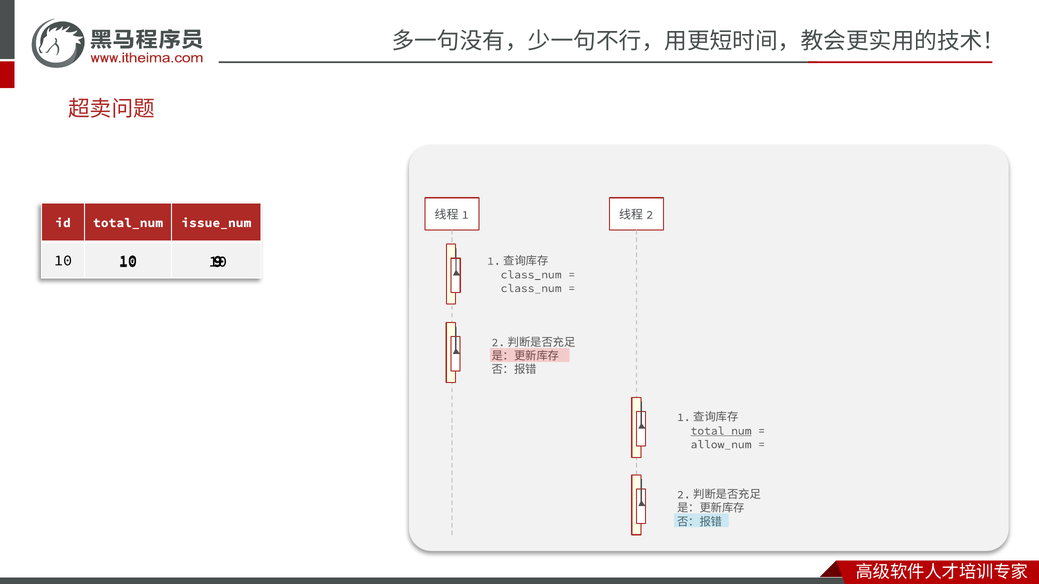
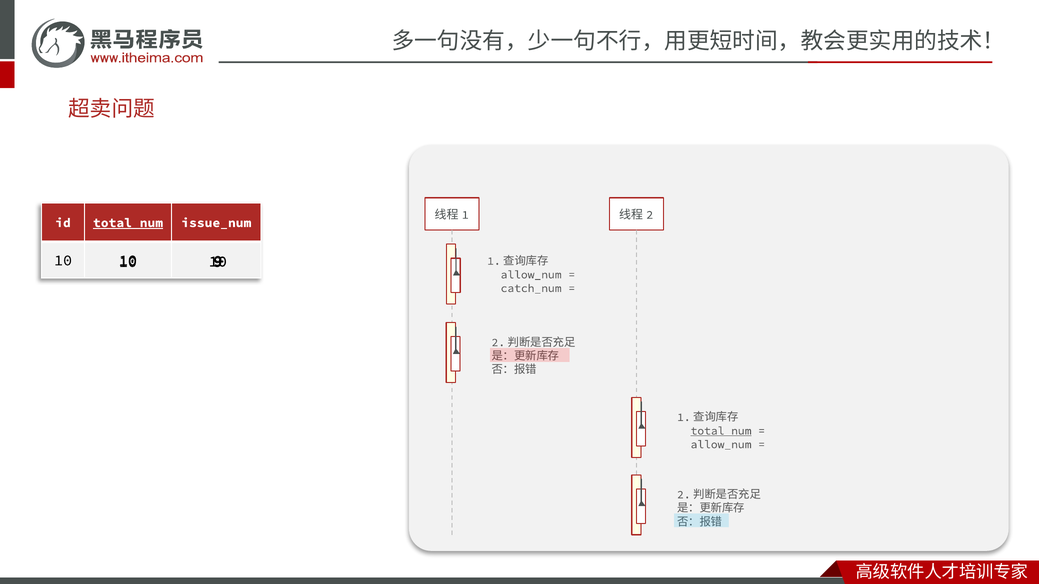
total_num at (128, 223) underline: none -> present
class_num at (531, 275): class_num -> allow_num
class_num at (531, 288): class_num -> catch_num
